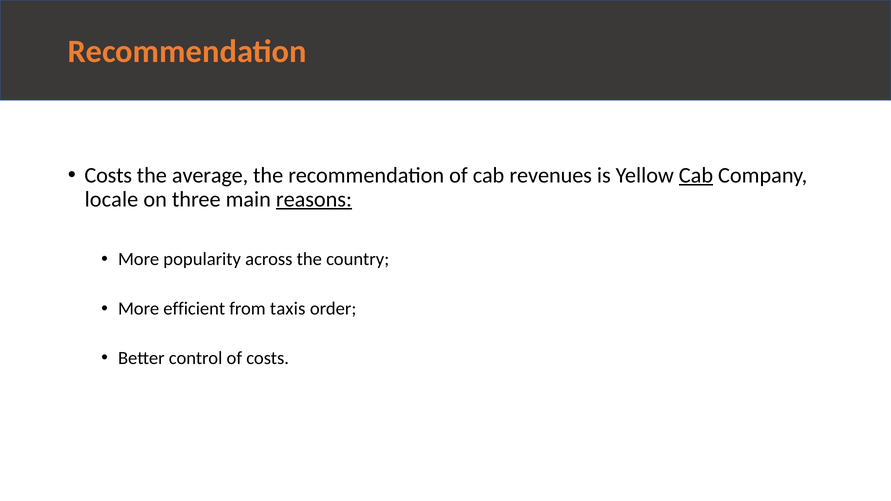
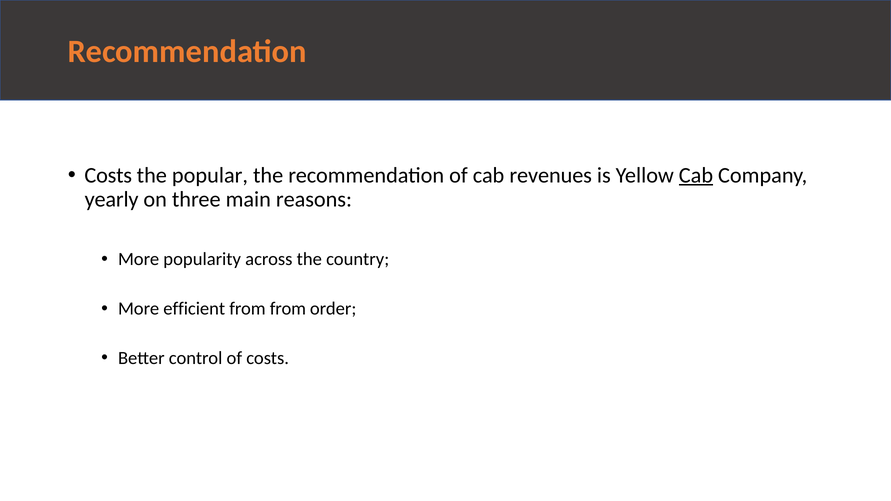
average: average -> popular
locale: locale -> yearly
reasons underline: present -> none
from taxis: taxis -> from
